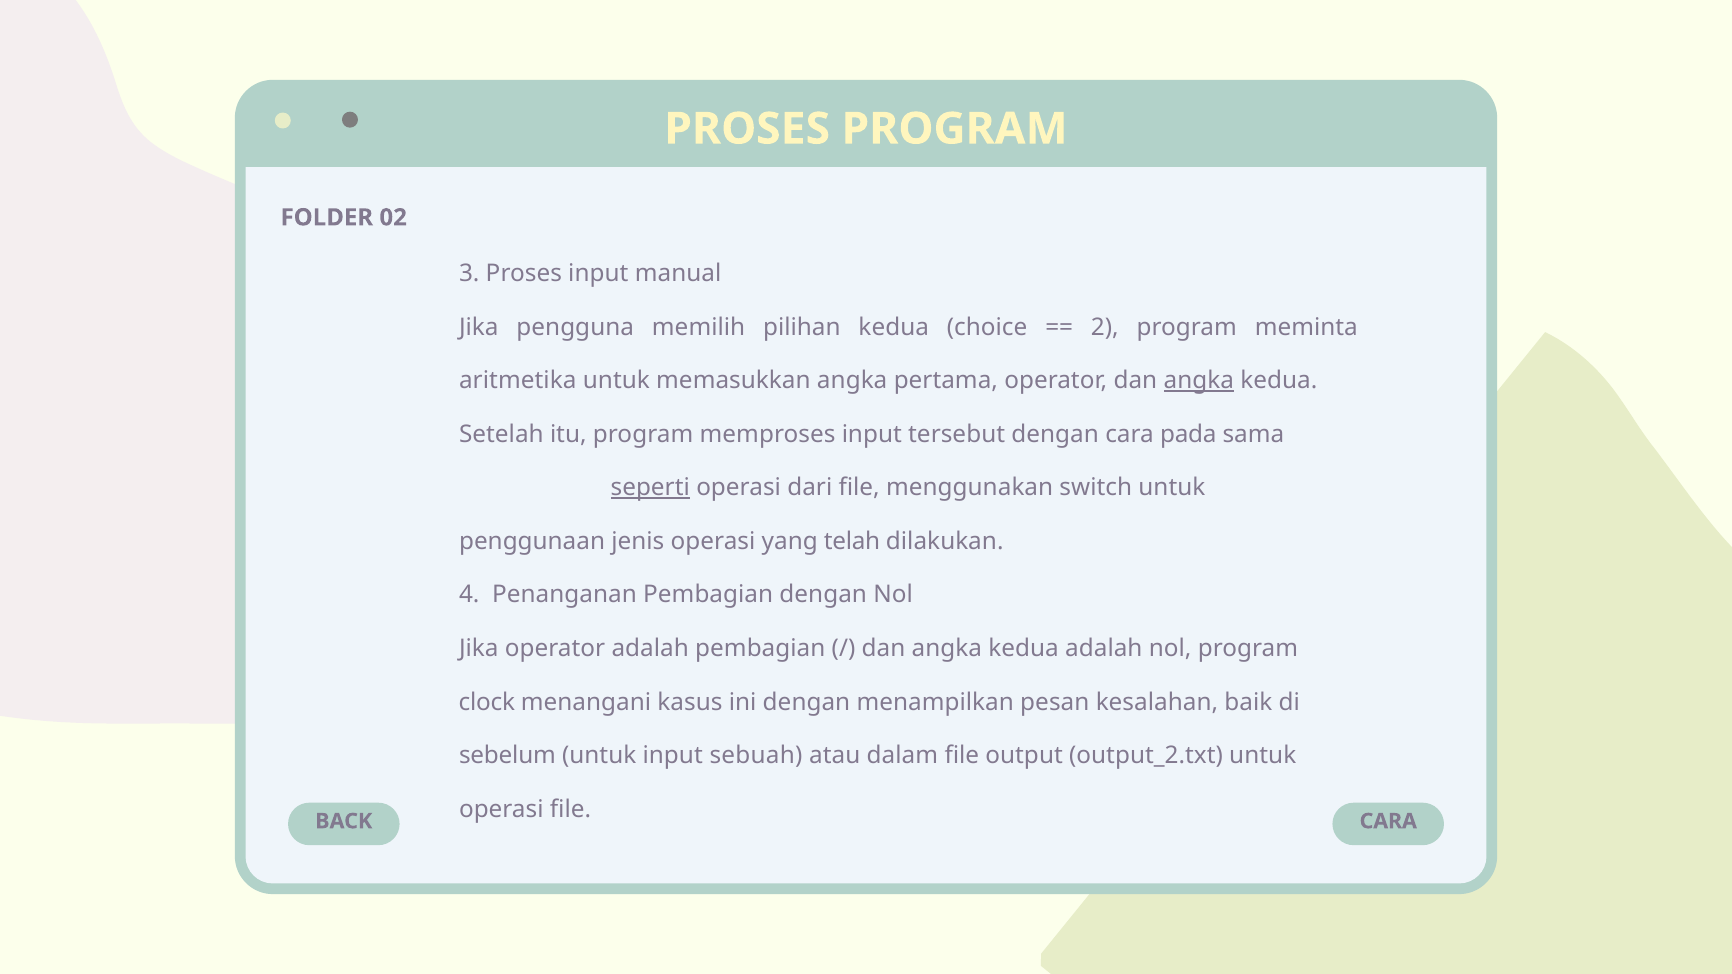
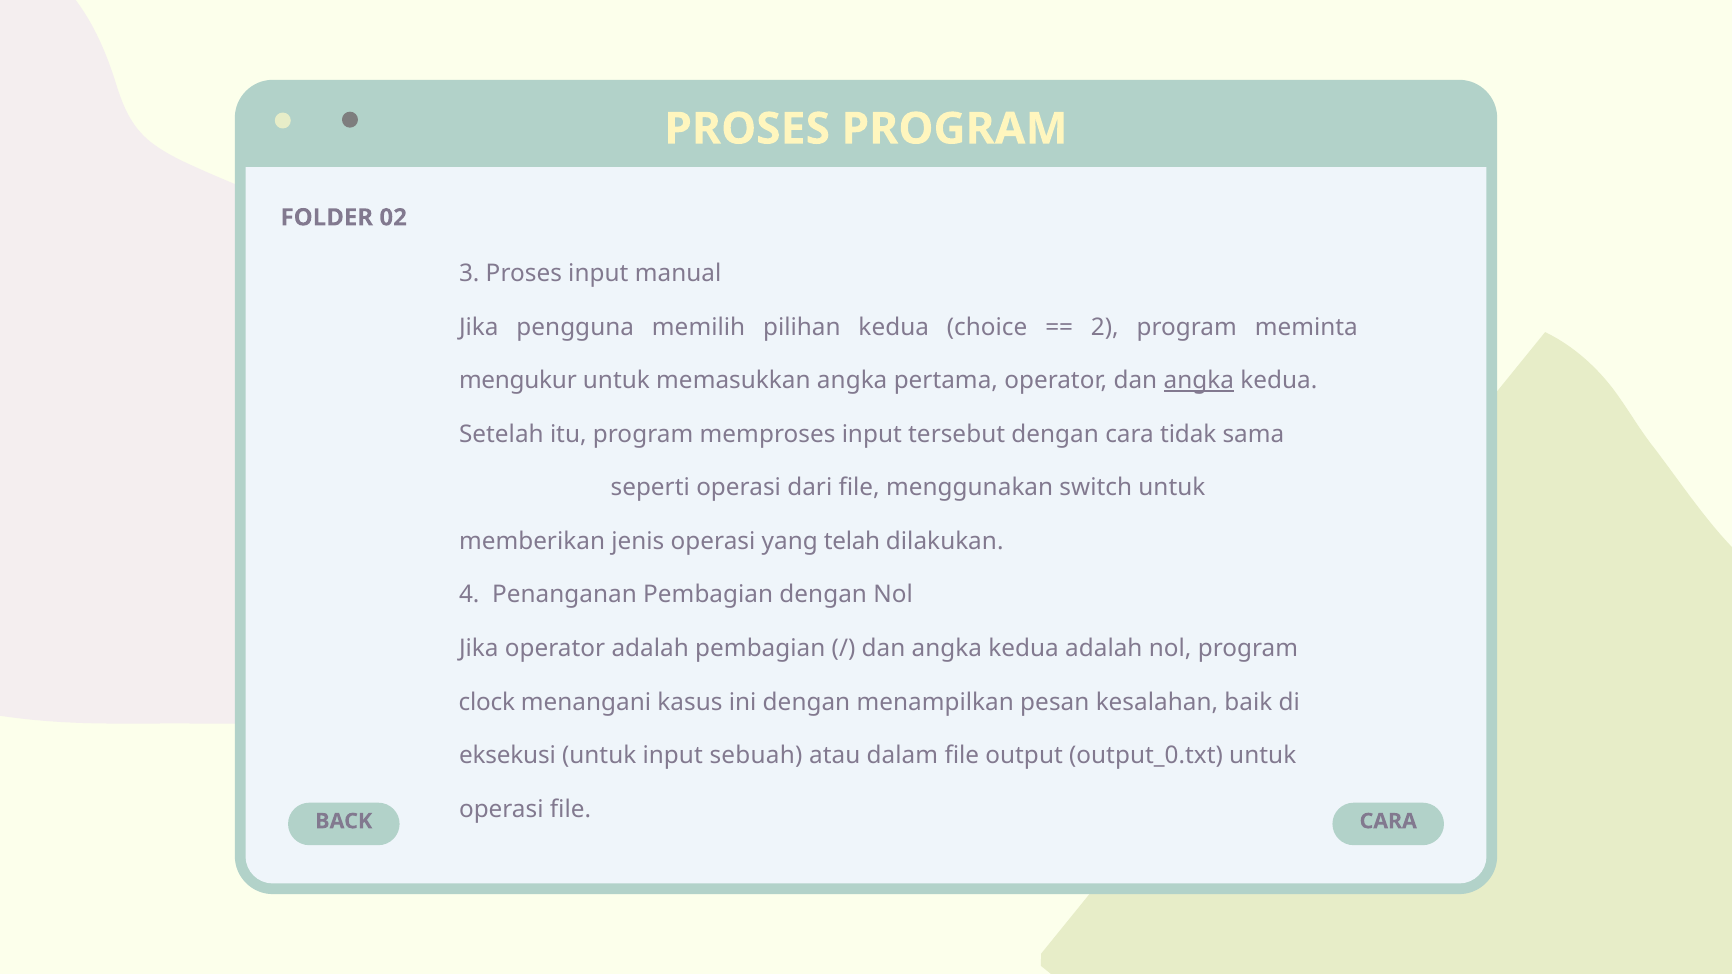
aritmetika: aritmetika -> mengukur
pada: pada -> tidak
seperti underline: present -> none
penggunaan: penggunaan -> memberikan
sebelum: sebelum -> eksekusi
output_2.txt: output_2.txt -> output_0.txt
